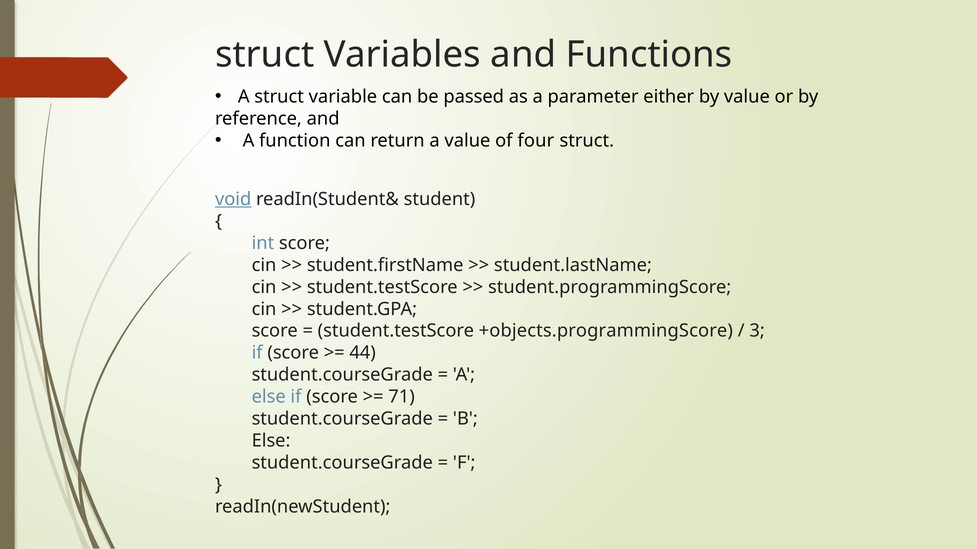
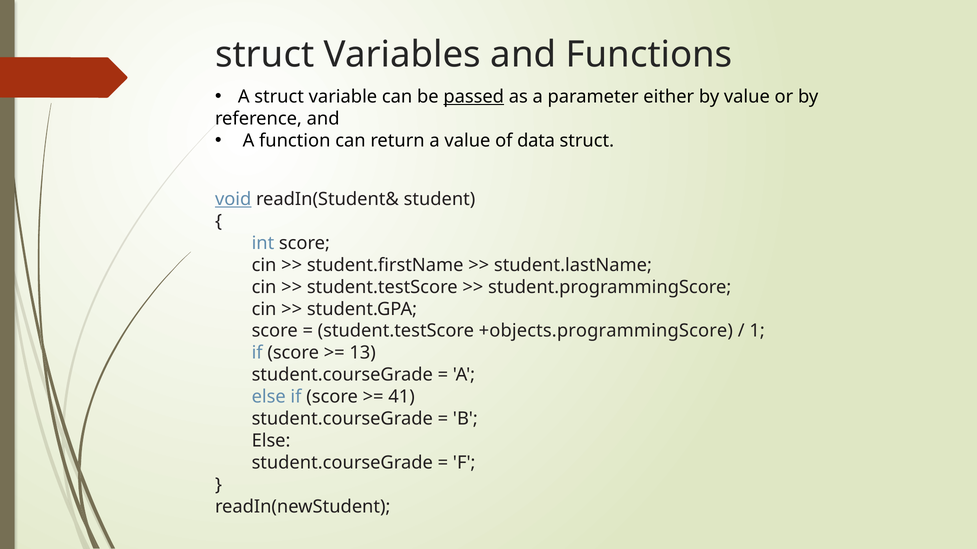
passed underline: none -> present
four: four -> data
3: 3 -> 1
44: 44 -> 13
71: 71 -> 41
